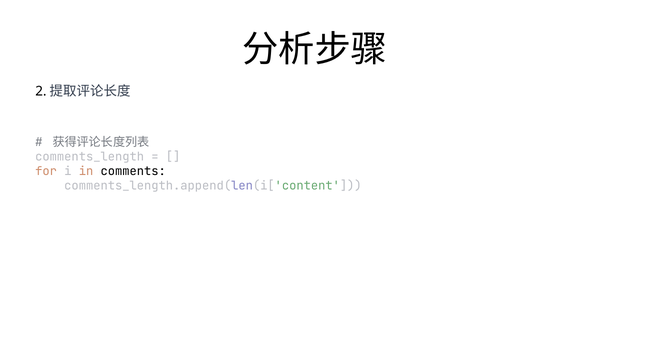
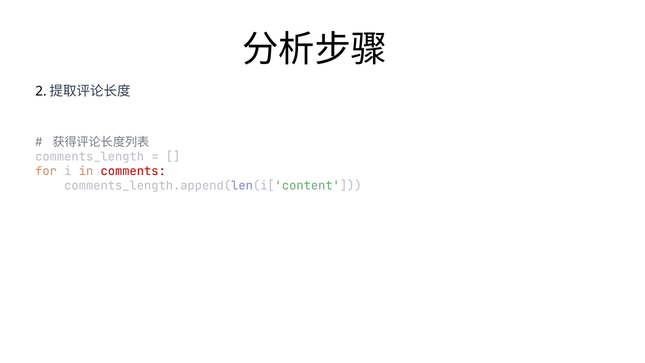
comments colour: black -> red
